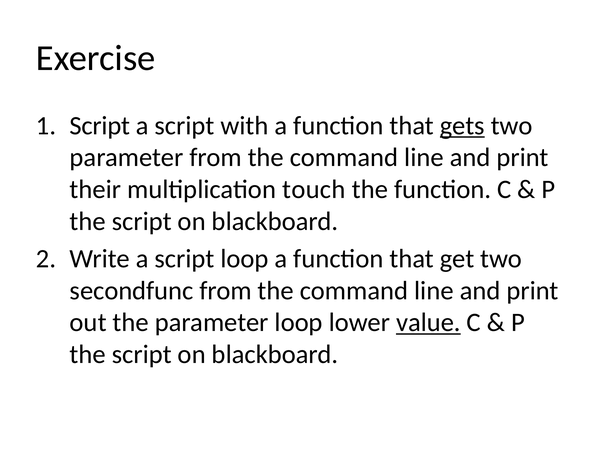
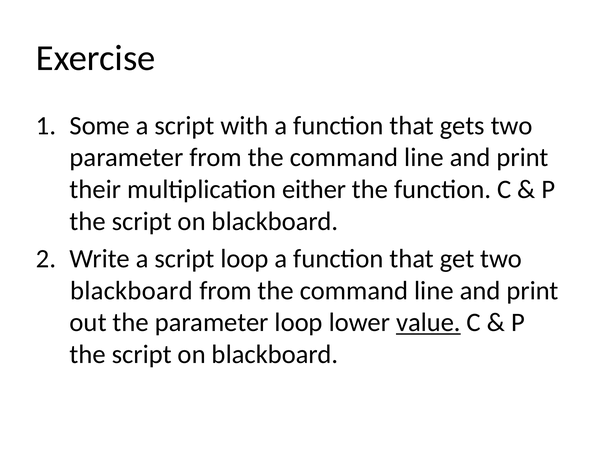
Script at (100, 126): Script -> Some
gets underline: present -> none
touch: touch -> either
secondfunc at (132, 291): secondfunc -> blackboard
